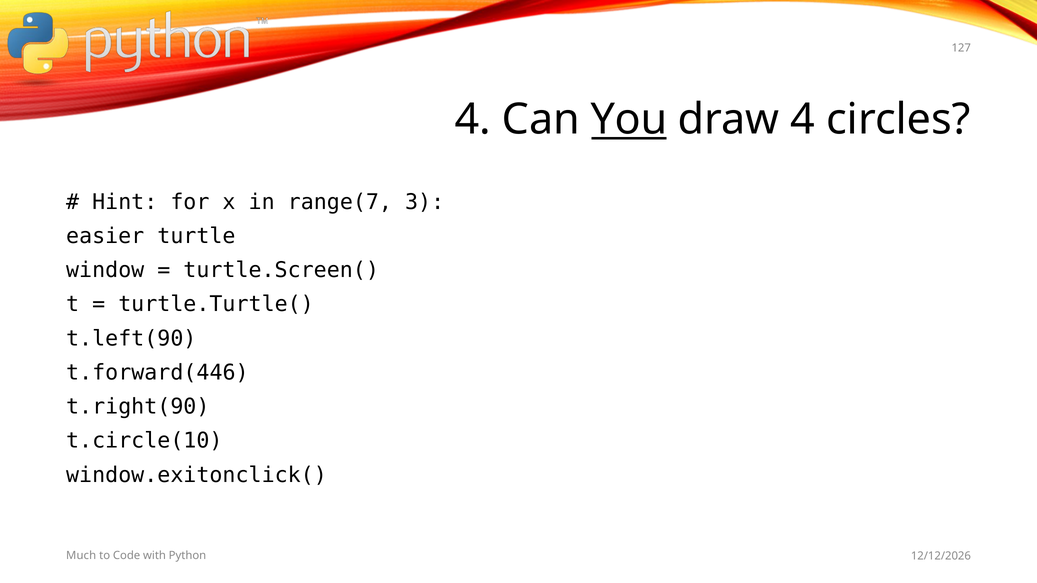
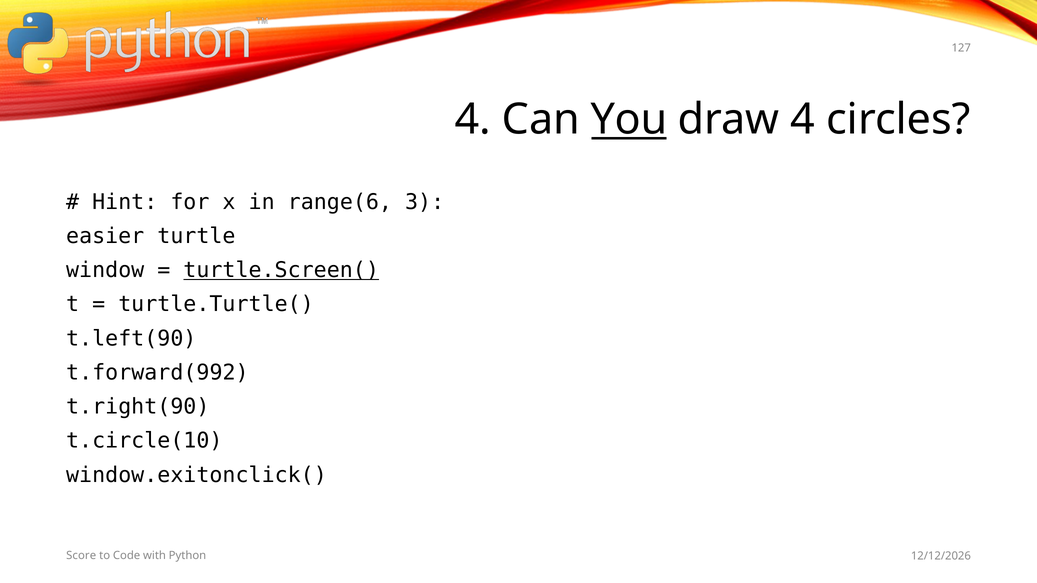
range(7: range(7 -> range(6
turtle.Screen( underline: none -> present
t.forward(446: t.forward(446 -> t.forward(992
Much: Much -> Score
